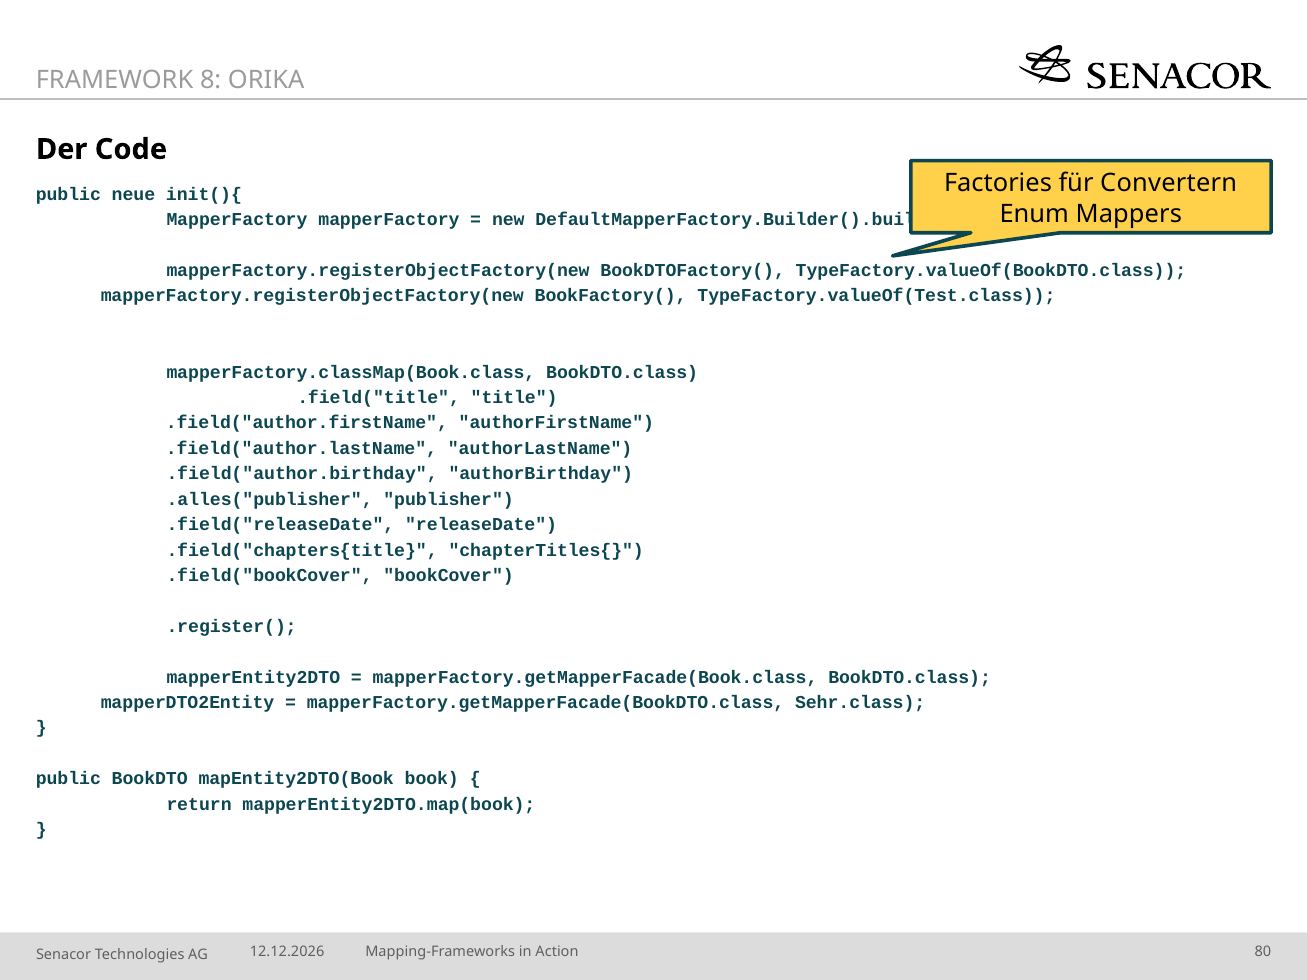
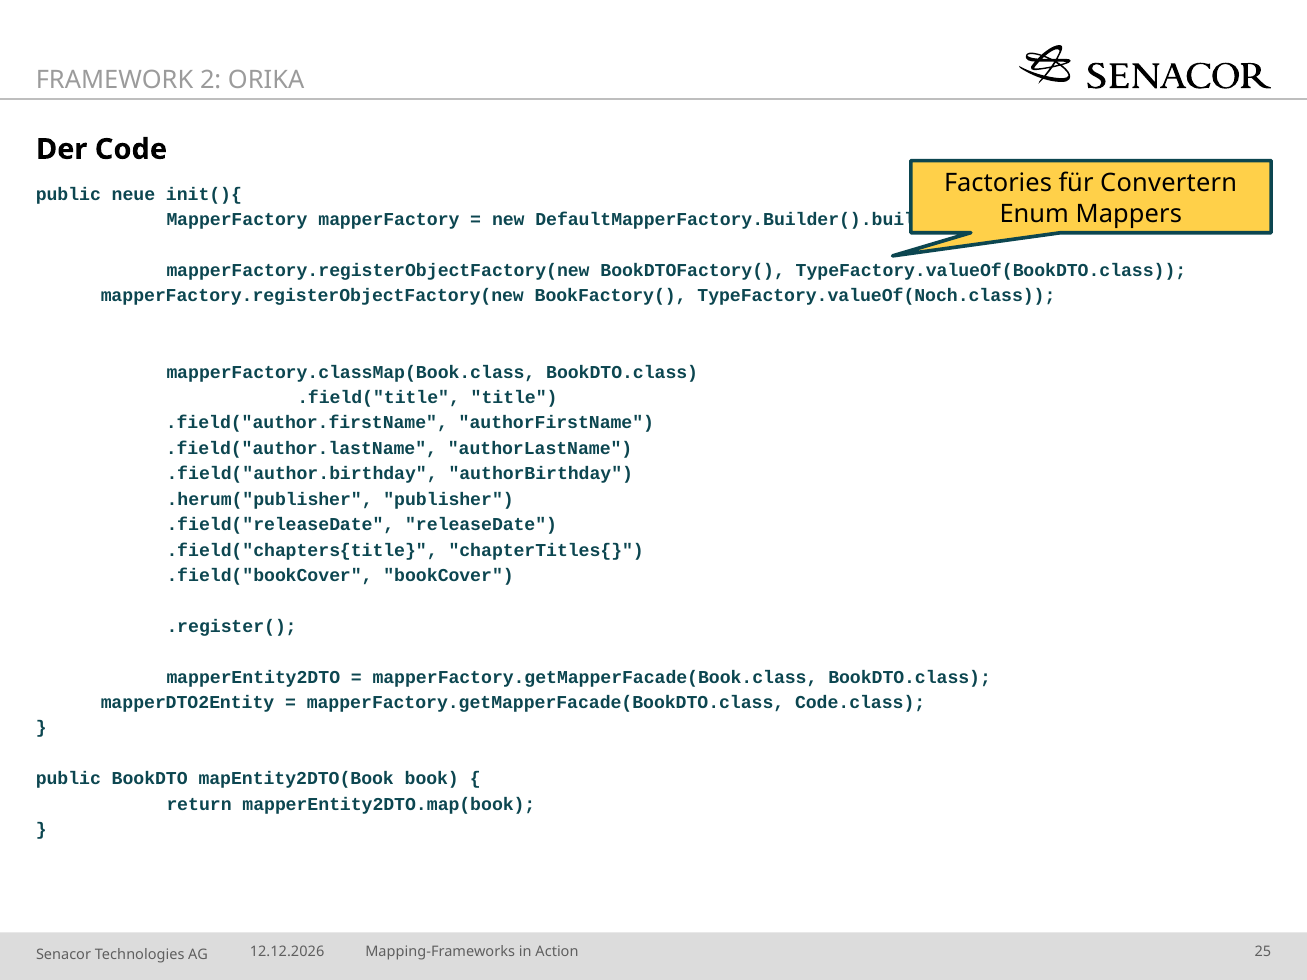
8: 8 -> 2
TypeFactory.valueOf(Test.class: TypeFactory.valueOf(Test.class -> TypeFactory.valueOf(Noch.class
.alles("publisher: .alles("publisher -> .herum("publisher
Sehr.class: Sehr.class -> Code.class
80: 80 -> 25
